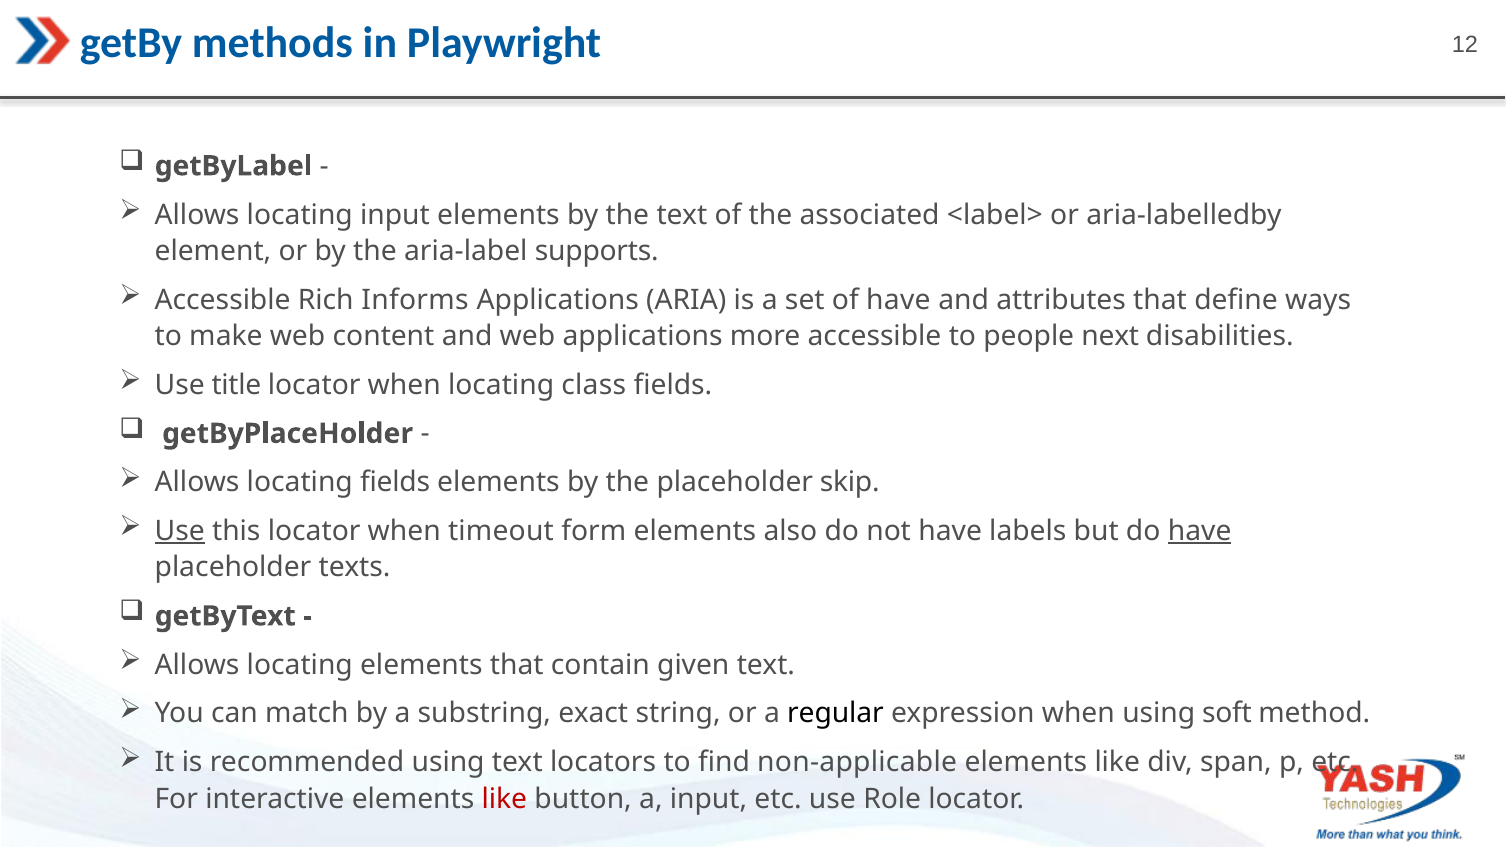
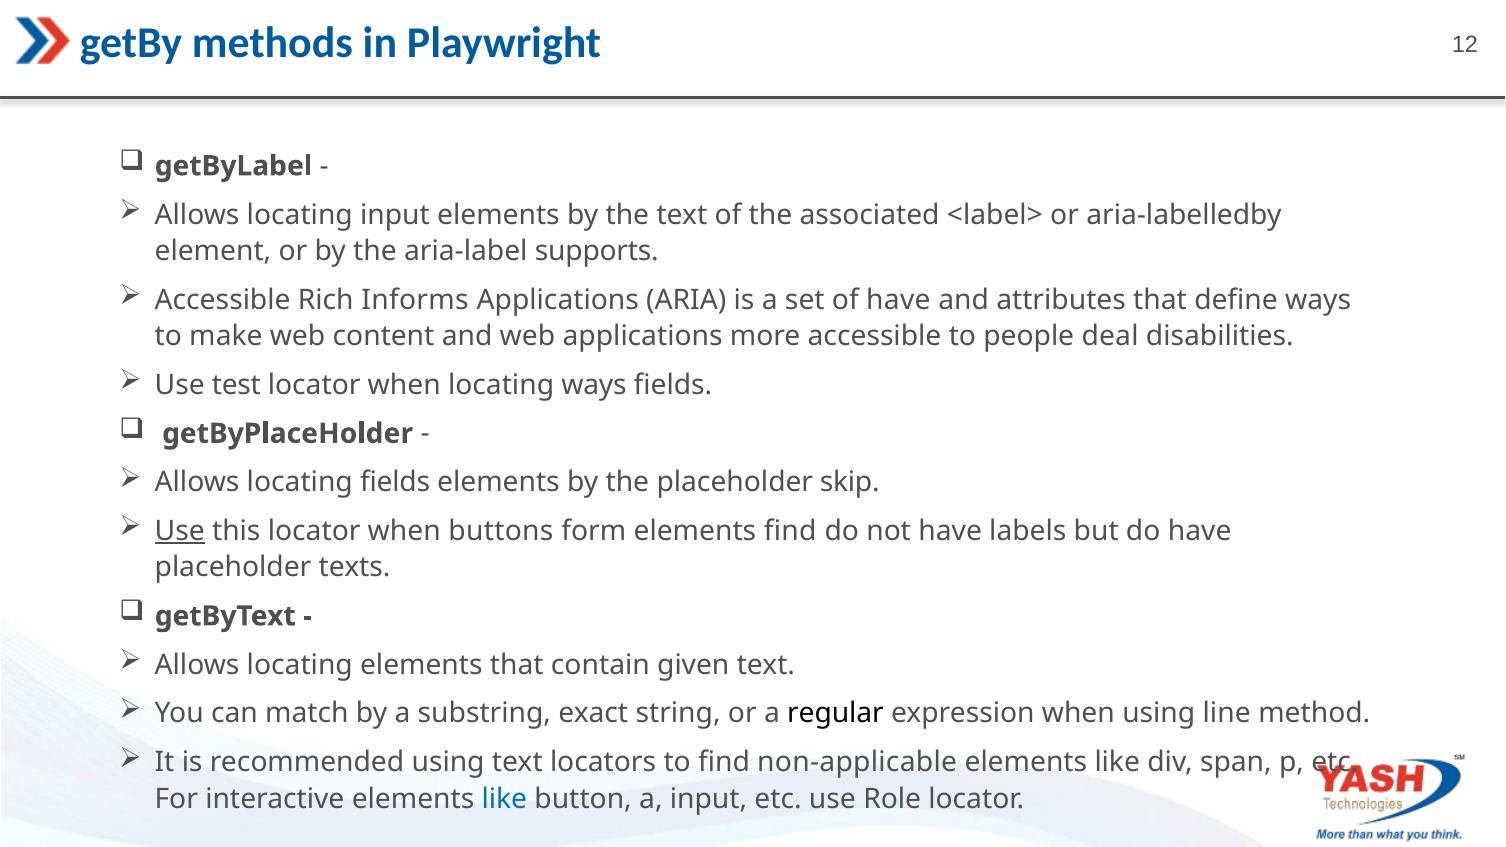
next: next -> deal
title: title -> test
locating class: class -> ways
timeout: timeout -> buttons
elements also: also -> find
have at (1200, 531) underline: present -> none
soft: soft -> line
like at (504, 799) colour: red -> blue
